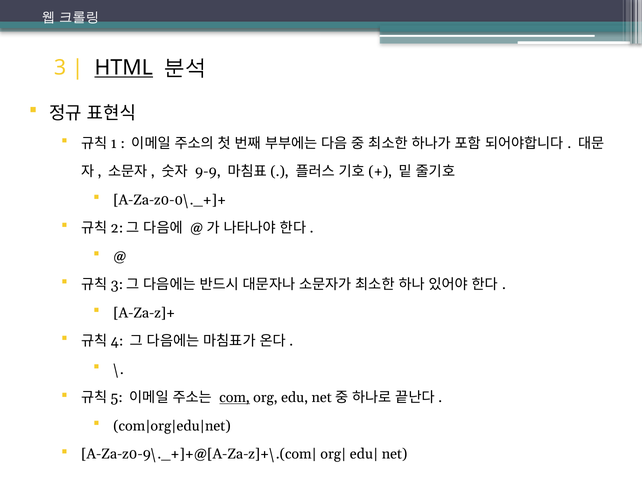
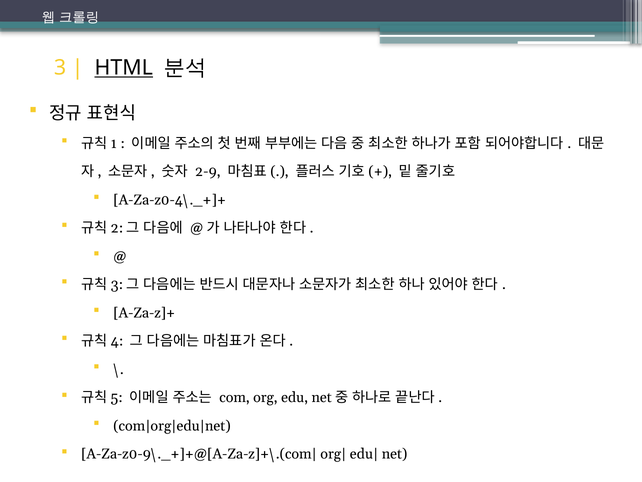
9-9: 9-9 -> 2-9
A-Za-z0-0\._+]+: A-Za-z0-0\._+]+ -> A-Za-z0-4\._+]+
com underline: present -> none
